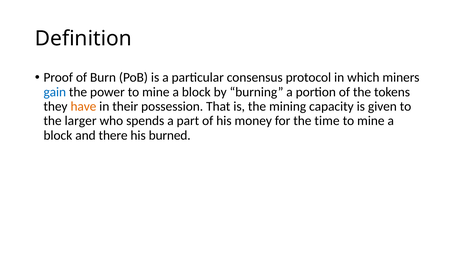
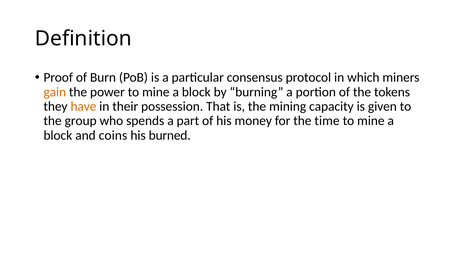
gain colour: blue -> orange
larger: larger -> group
there: there -> coins
